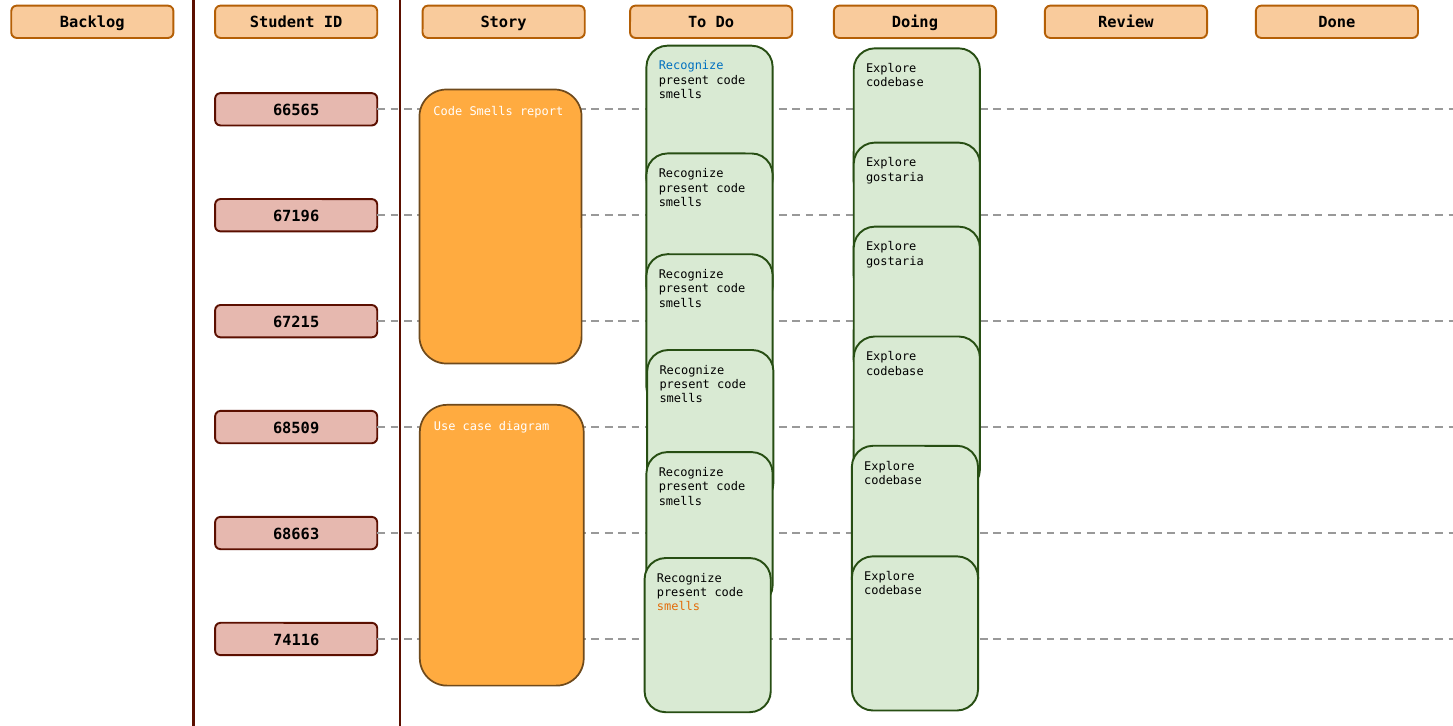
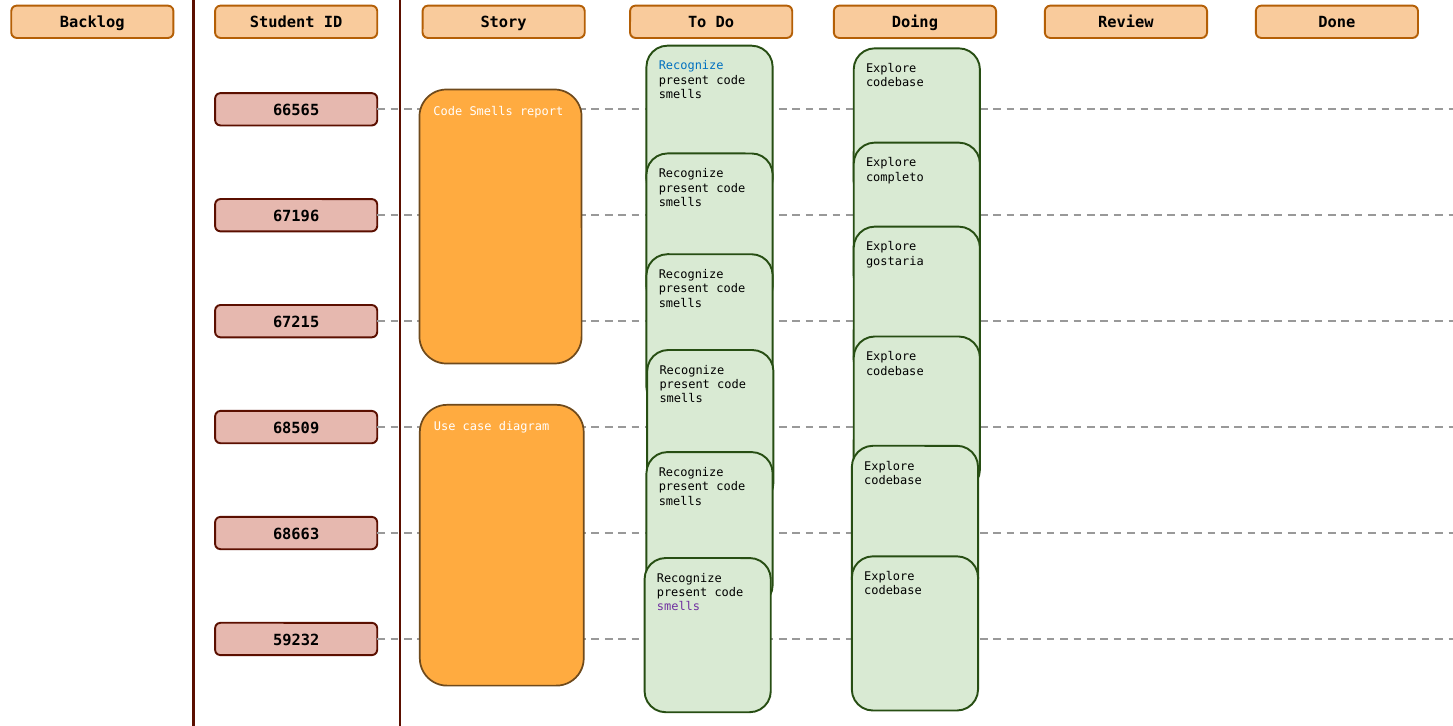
gostaria at (895, 177): gostaria -> completo
smells at (679, 607) colour: orange -> purple
74116: 74116 -> 59232
